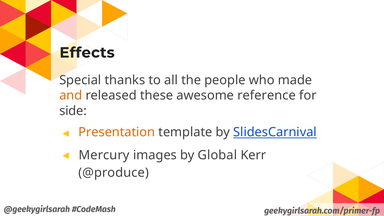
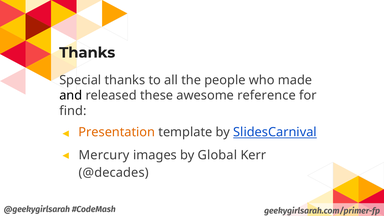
Effects at (87, 53): Effects -> Thanks
and colour: orange -> black
side: side -> find
@produce: @produce -> @decades
